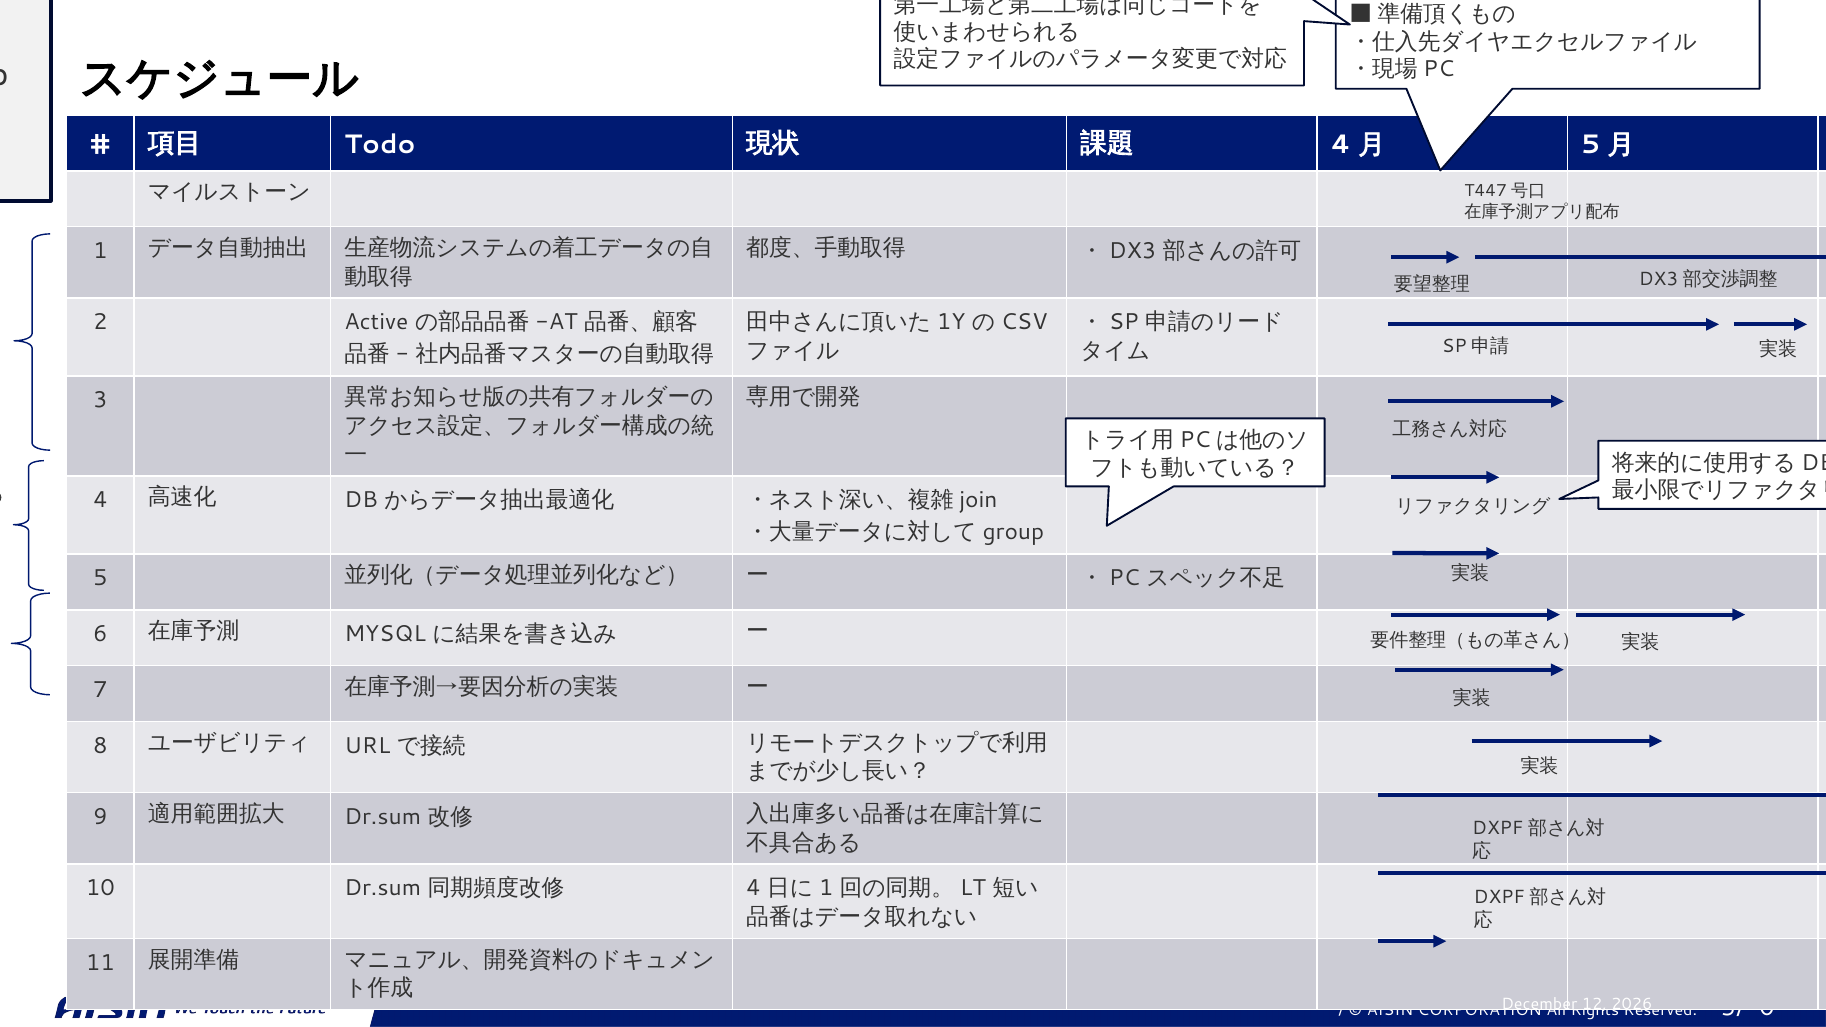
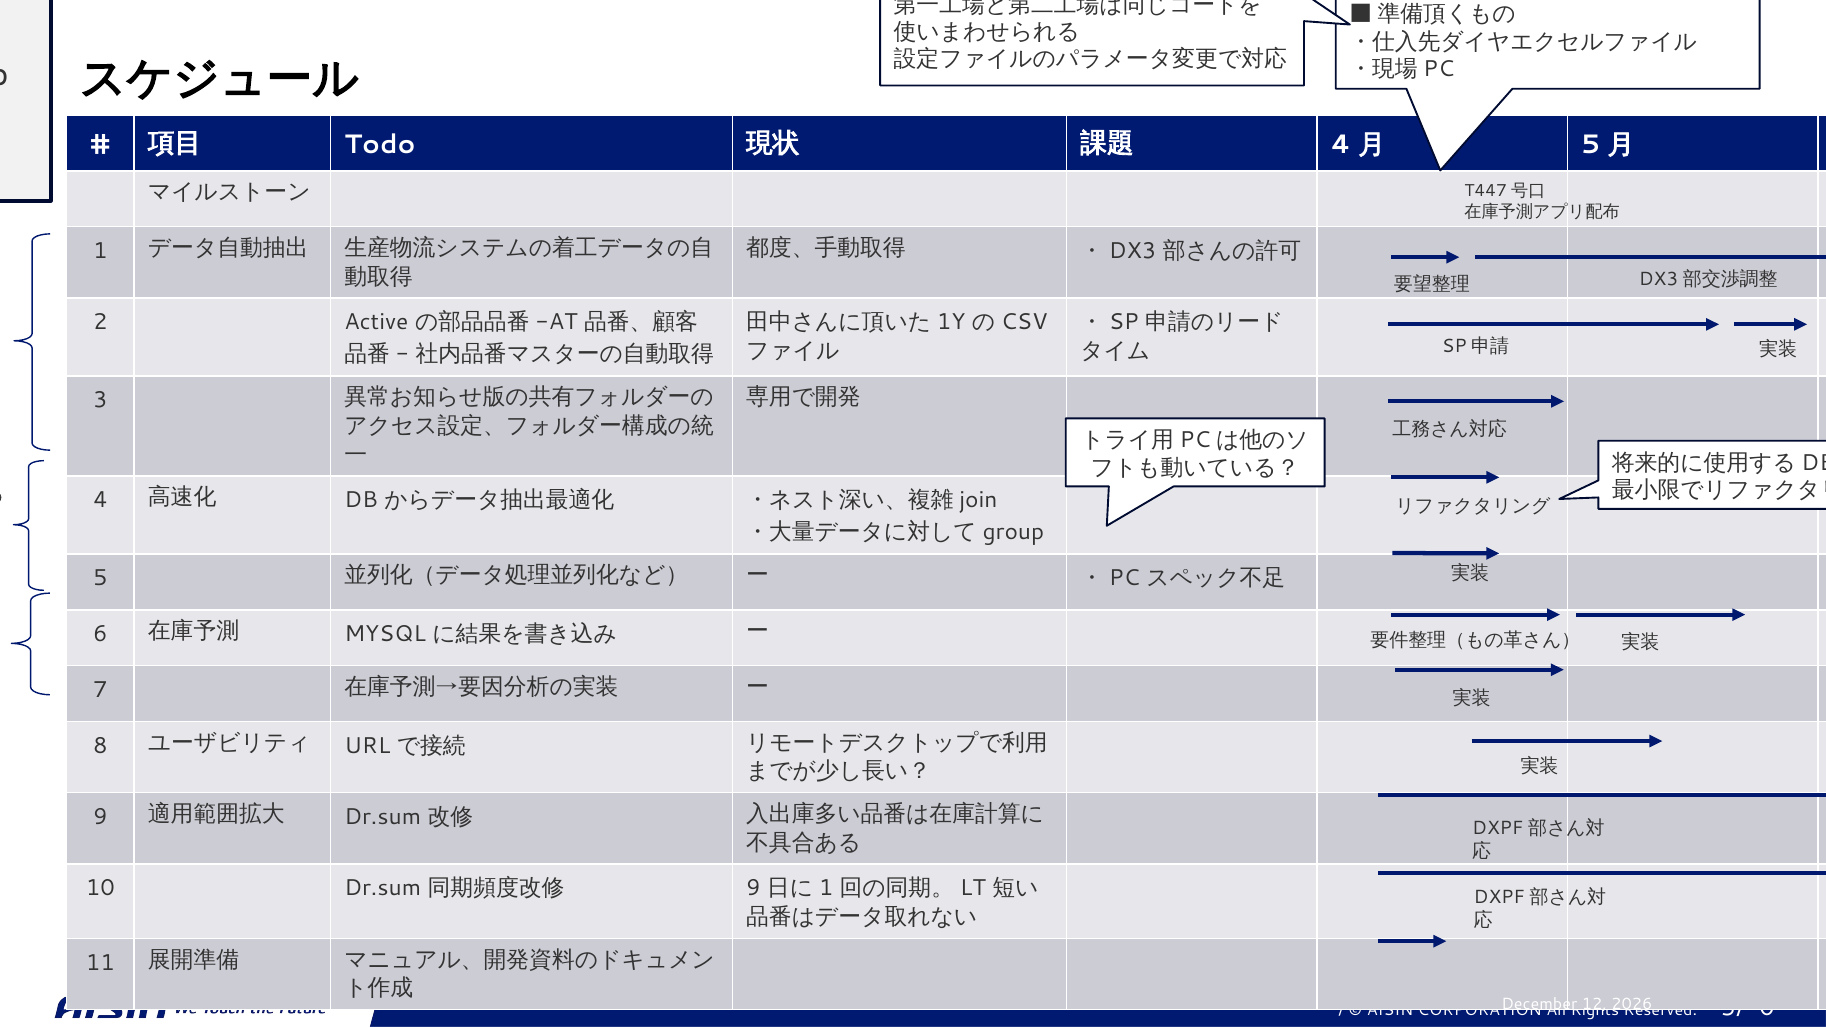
4 at (753, 888): 4 -> 9
